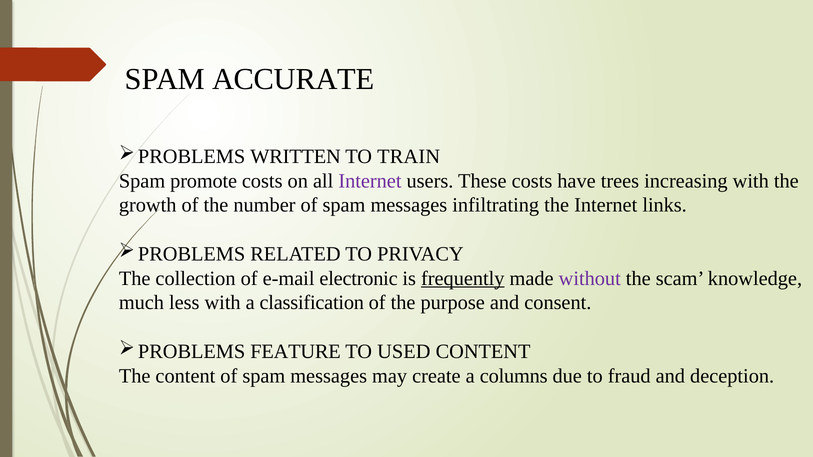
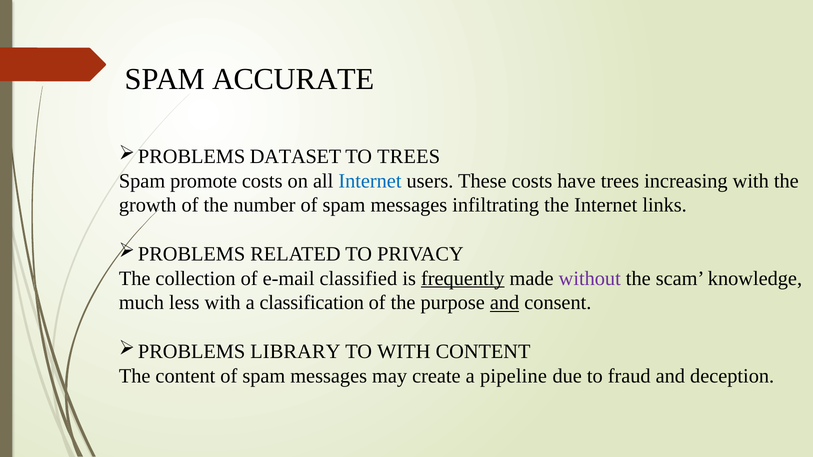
WRITTEN: WRITTEN -> DATASET
TO TRAIN: TRAIN -> TREES
Internet at (370, 181) colour: purple -> blue
electronic: electronic -> classified
and at (505, 303) underline: none -> present
FEATURE: FEATURE -> LIBRARY
TO USED: USED -> WITH
columns: columns -> pipeline
